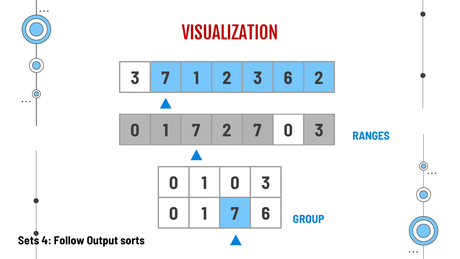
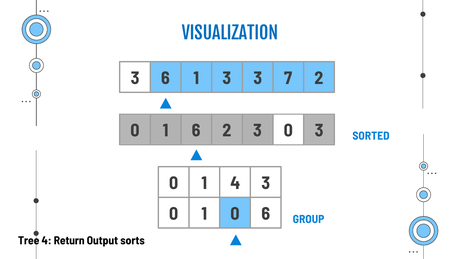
VISUALIZATION colour: red -> blue
3 7: 7 -> 6
1 2: 2 -> 3
3 6: 6 -> 7
7 at (196, 131): 7 -> 6
2 7: 7 -> 3
RANGES: RANGES -> SORTED
1 0: 0 -> 4
7 at (235, 214): 7 -> 0
Sets: Sets -> Tree
Follow: Follow -> Return
